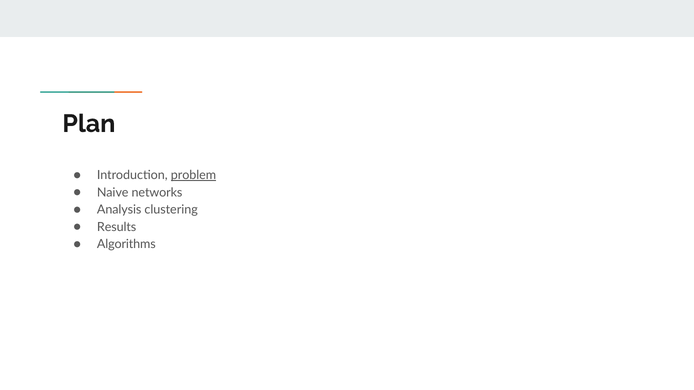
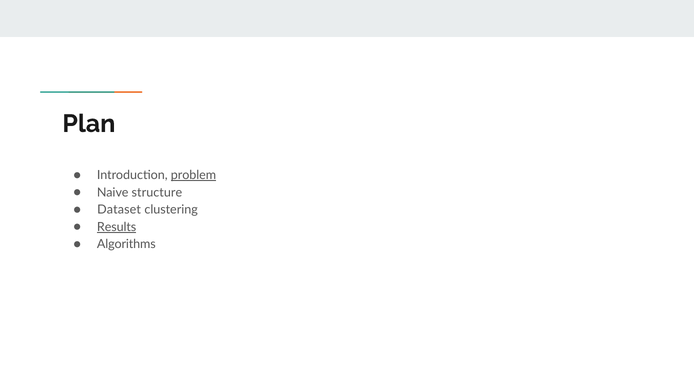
networks: networks -> structure
Analysis: Analysis -> Dataset
Results underline: none -> present
